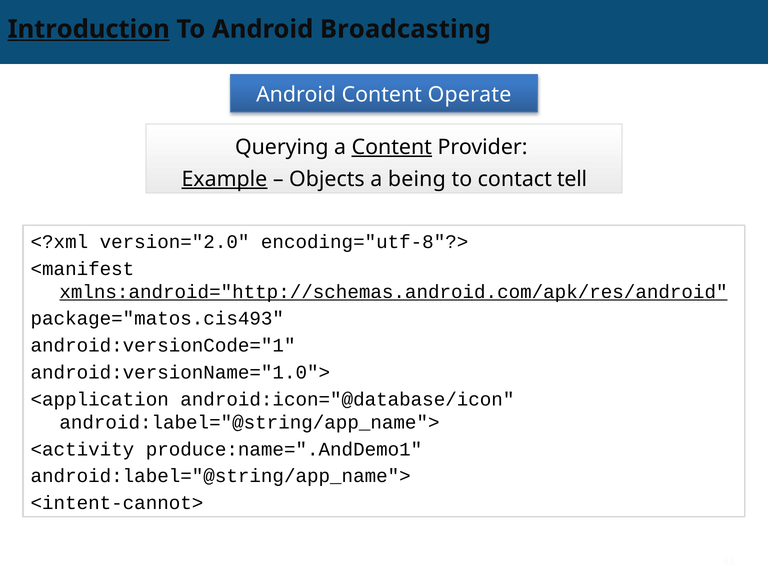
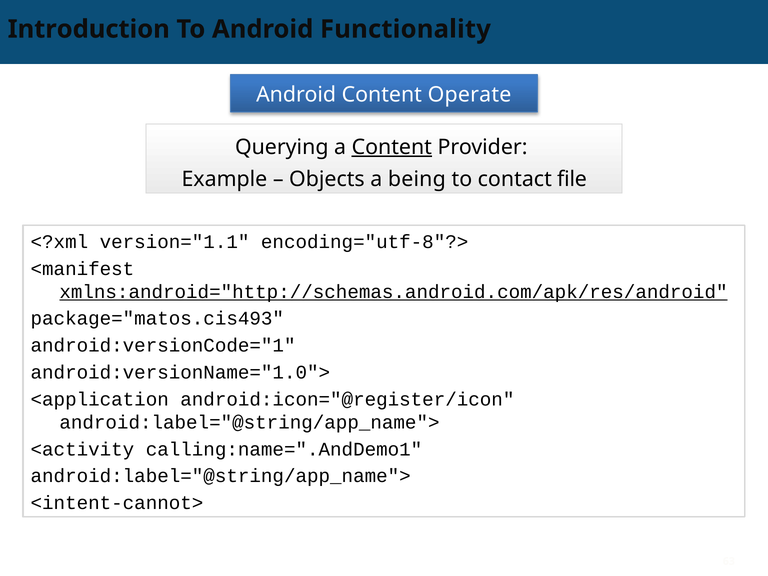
Introduction underline: present -> none
Broadcasting: Broadcasting -> Functionality
Example underline: present -> none
tell: tell -> file
version="2.0: version="2.0 -> version="1.1
android:icon="@database/icon: android:icon="@database/icon -> android:icon="@register/icon
produce:name=".AndDemo1: produce:name=".AndDemo1 -> calling:name=".AndDemo1
